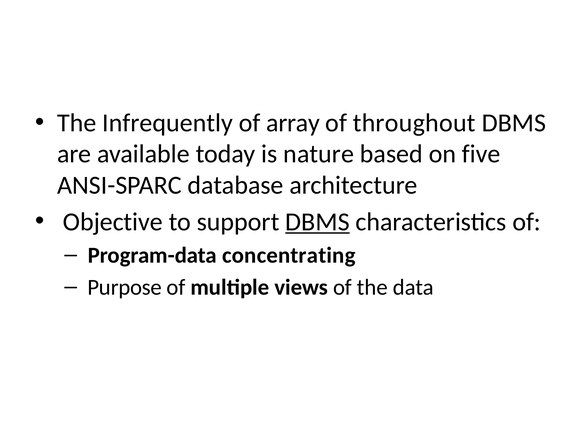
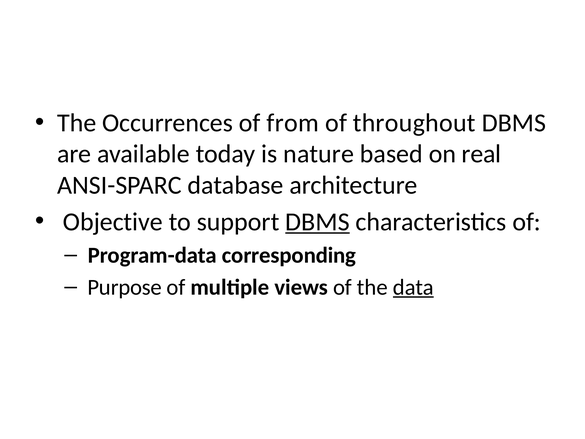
Infrequently: Infrequently -> Occurrences
array: array -> from
five: five -> real
concentrating: concentrating -> corresponding
data underline: none -> present
